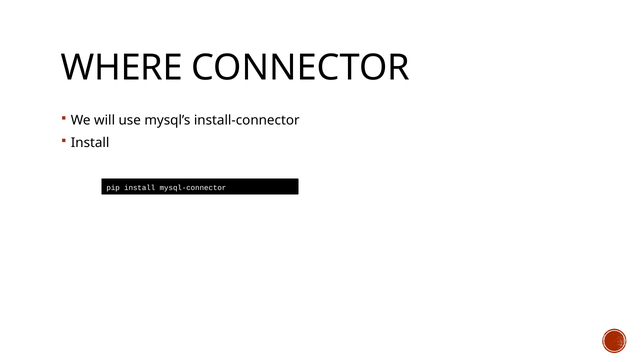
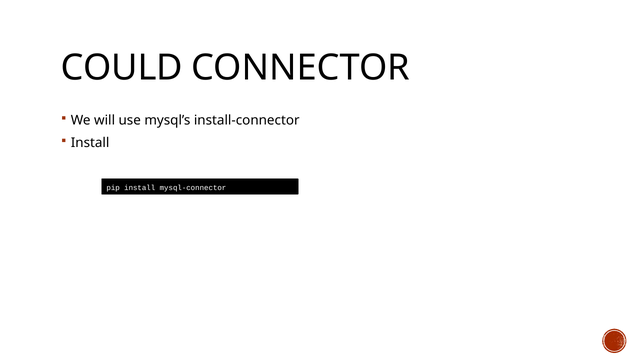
WHERE: WHERE -> COULD
